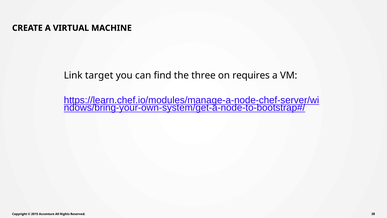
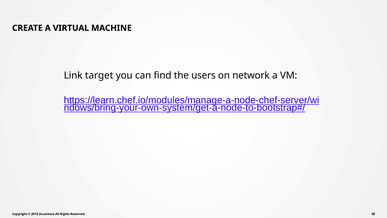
three: three -> users
requires: requires -> network
